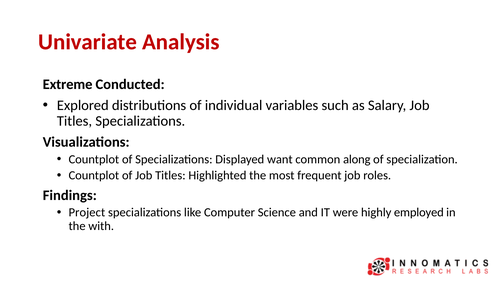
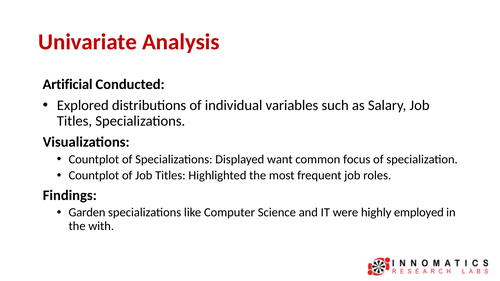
Extreme: Extreme -> Artificial
along: along -> focus
Project: Project -> Garden
